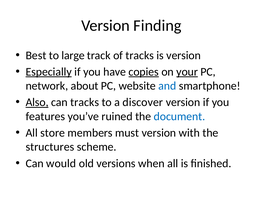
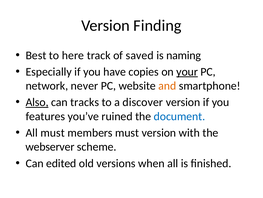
large: large -> here
of tracks: tracks -> saved
is version: version -> naming
Especially underline: present -> none
copies underline: present -> none
about: about -> never
and colour: blue -> orange
All store: store -> must
structures: structures -> webserver
would: would -> edited
